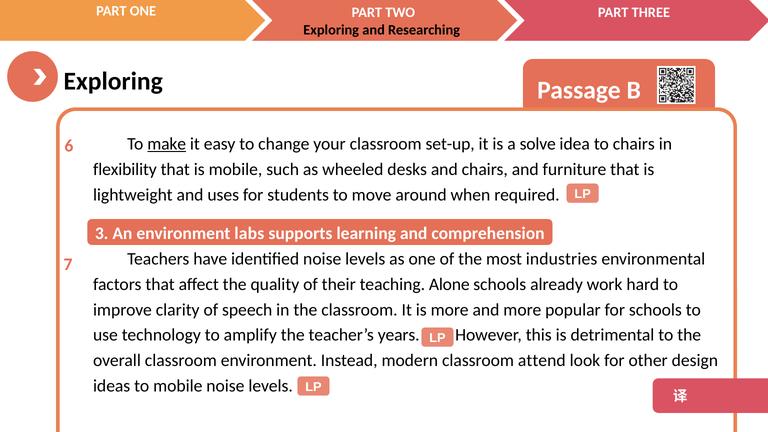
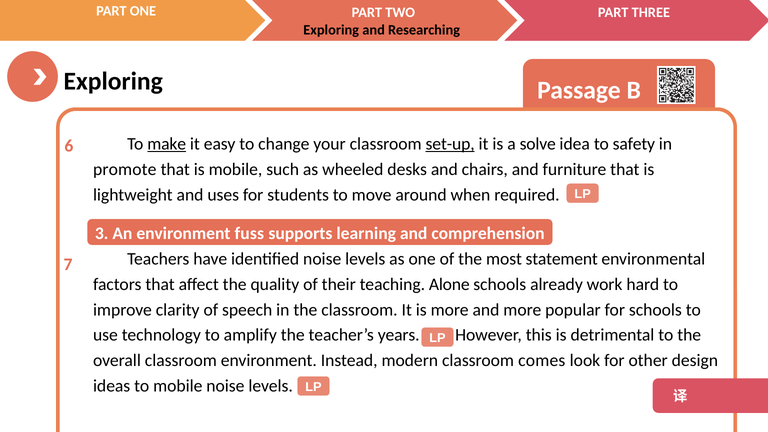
set-up underline: none -> present
to chairs: chairs -> safety
flexibility: flexibility -> promote
labs: labs -> fuss
industries: industries -> statement
attend: attend -> comes
